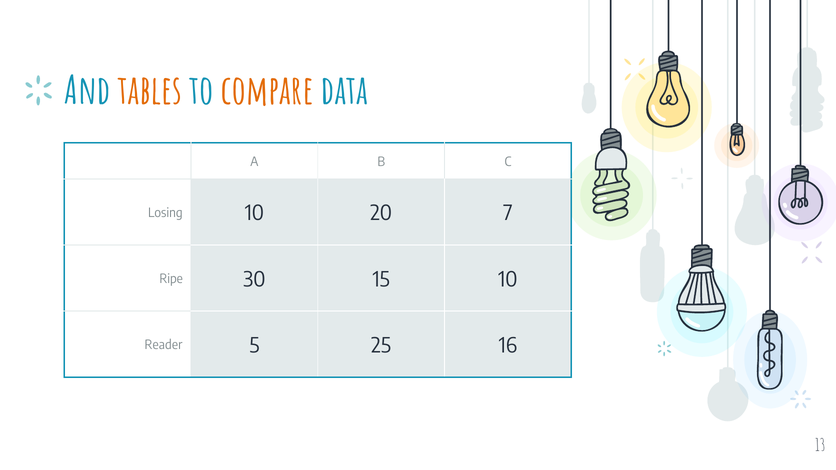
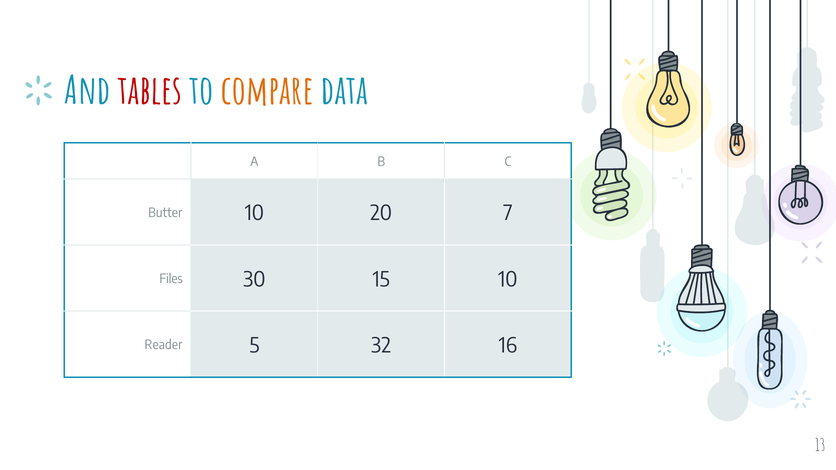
tables colour: orange -> red
Losing: Losing -> Butter
Ripe: Ripe -> Files
25: 25 -> 32
